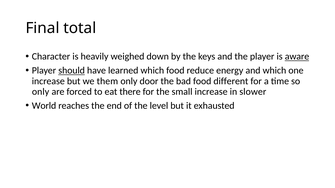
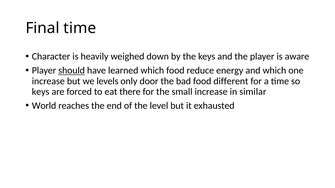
Final total: total -> time
aware underline: present -> none
them: them -> levels
only at (41, 92): only -> keys
slower: slower -> similar
